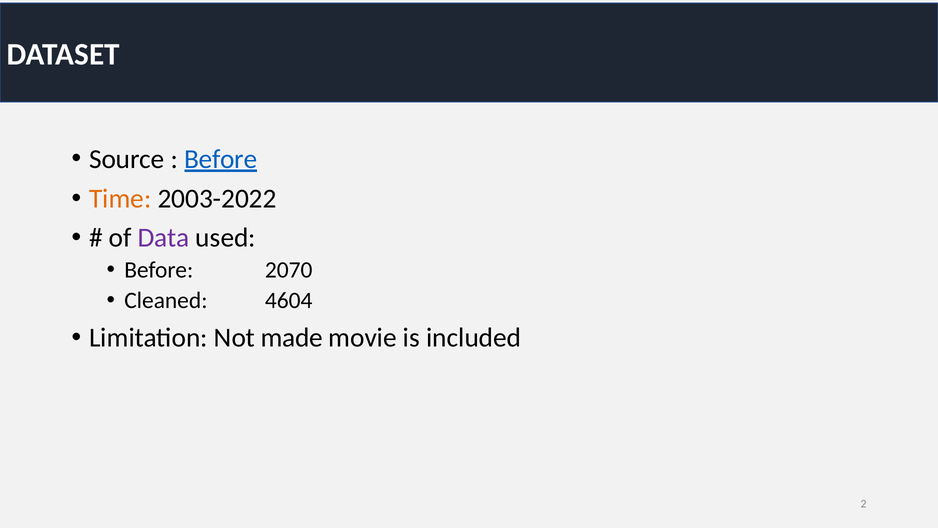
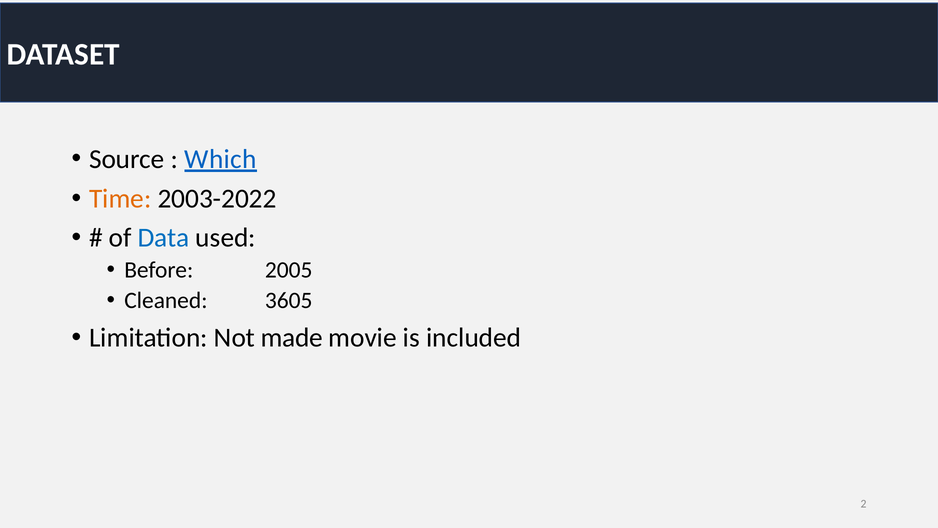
Before at (221, 159): Before -> Which
Data colour: purple -> blue
2070: 2070 -> 2005
4604: 4604 -> 3605
